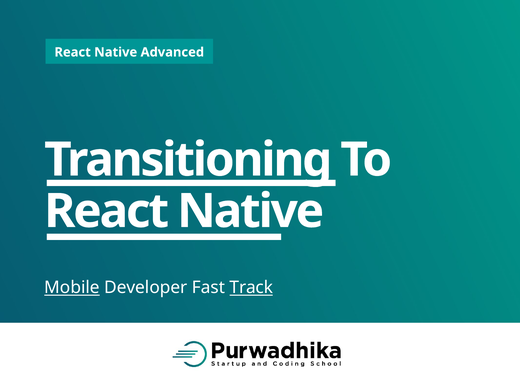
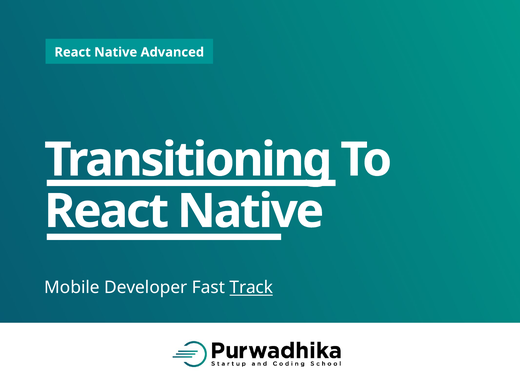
Mobile underline: present -> none
